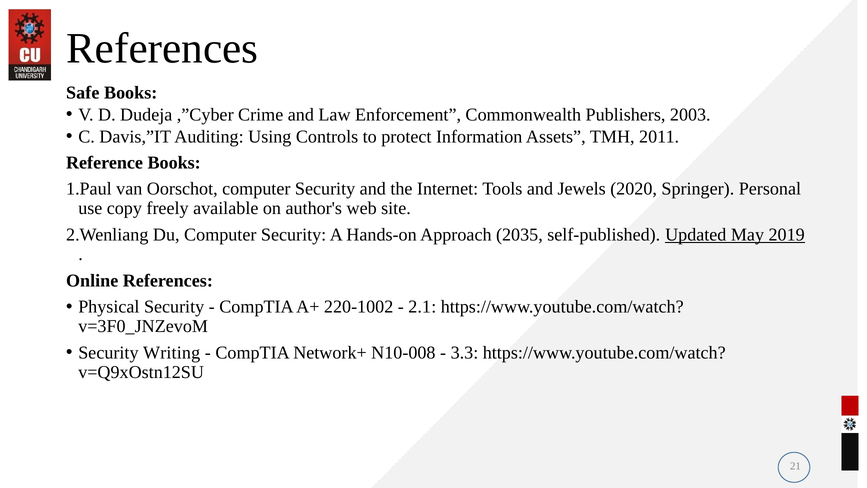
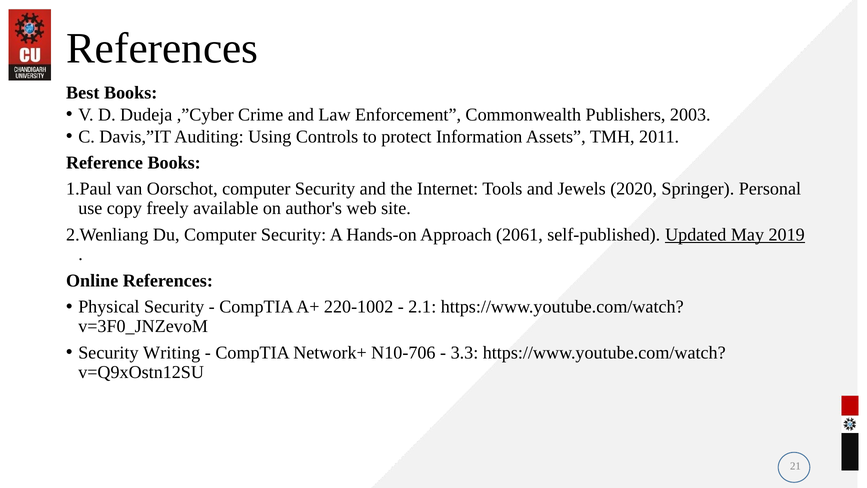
Safe: Safe -> Best
2035: 2035 -> 2061
N10-008: N10-008 -> N10-706
